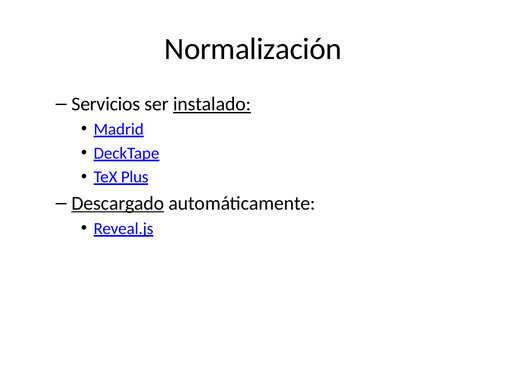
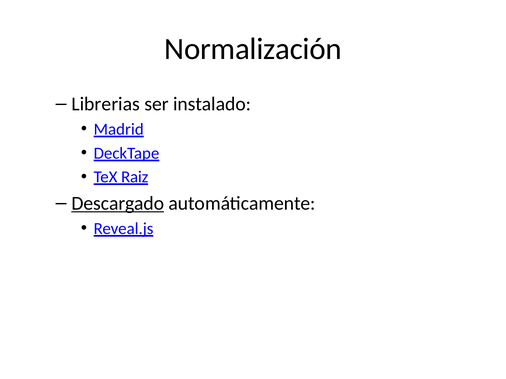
Servicios: Servicios -> Librerias
instalado underline: present -> none
Plus: Plus -> Raiz
